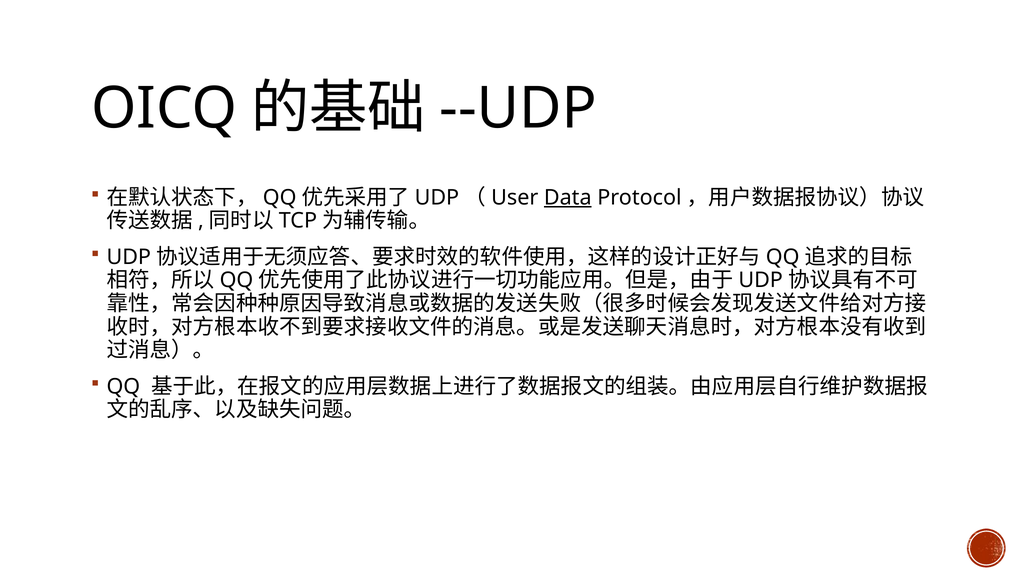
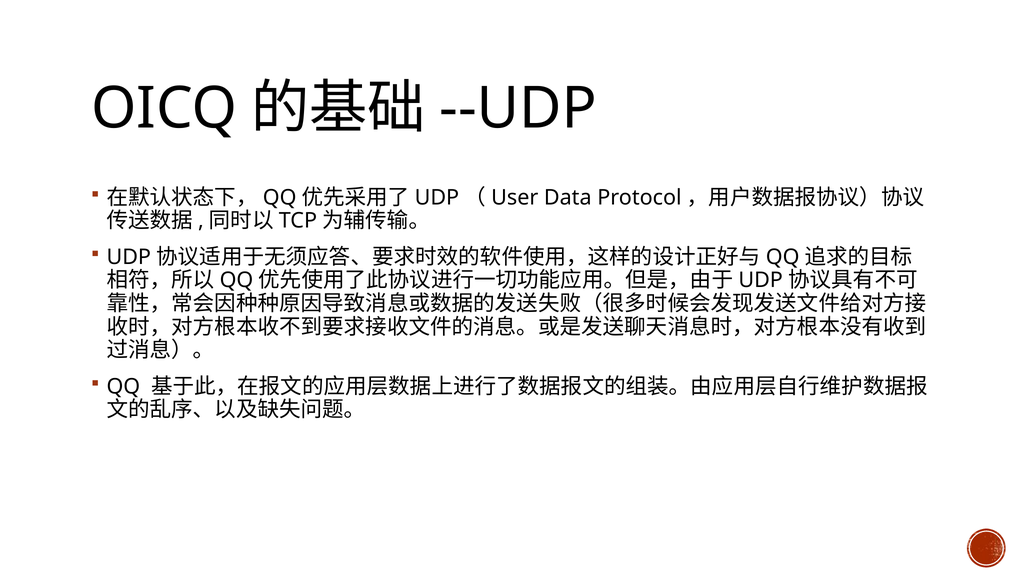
Data underline: present -> none
